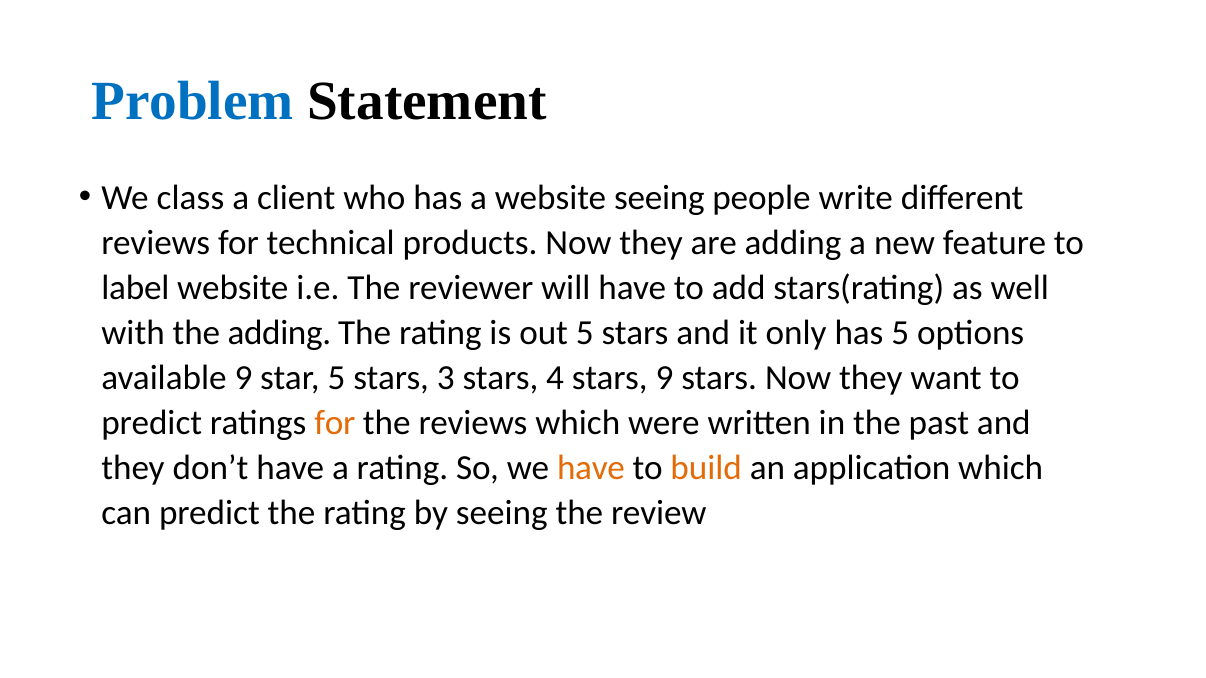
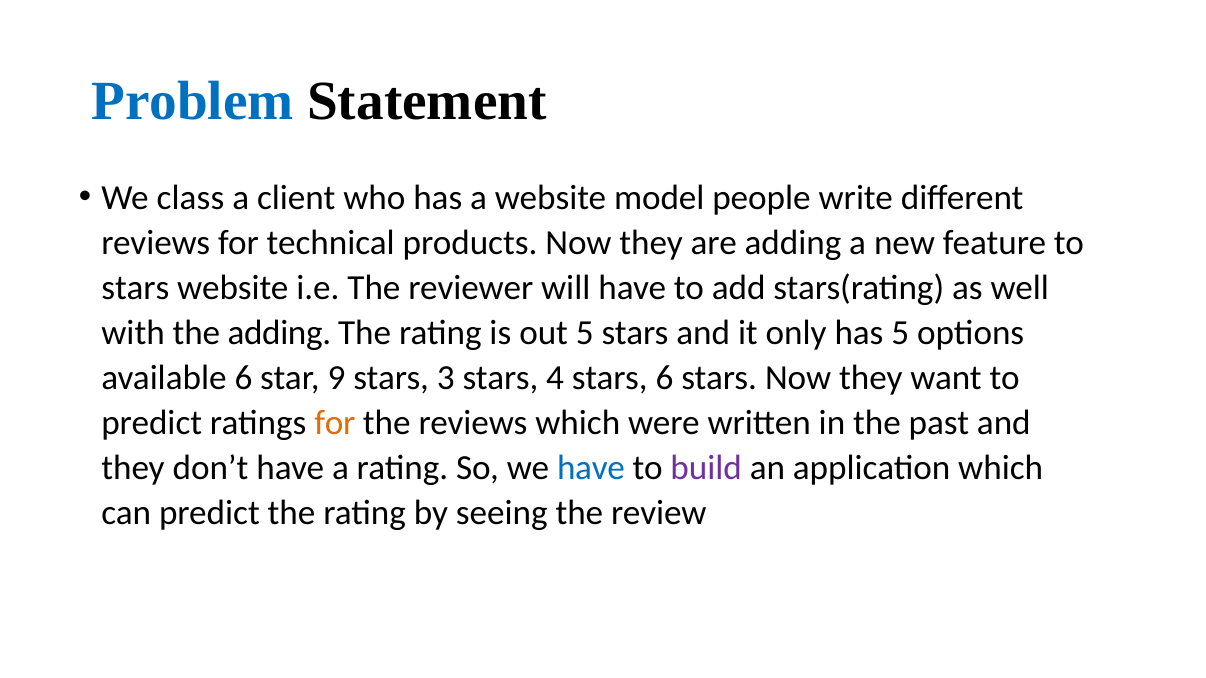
website seeing: seeing -> model
label at (135, 288): label -> stars
available 9: 9 -> 6
star 5: 5 -> 9
stars 9: 9 -> 6
have at (591, 468) colour: orange -> blue
build colour: orange -> purple
